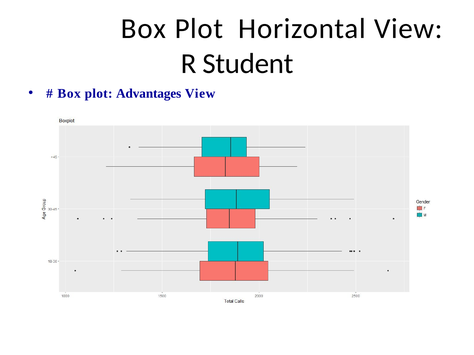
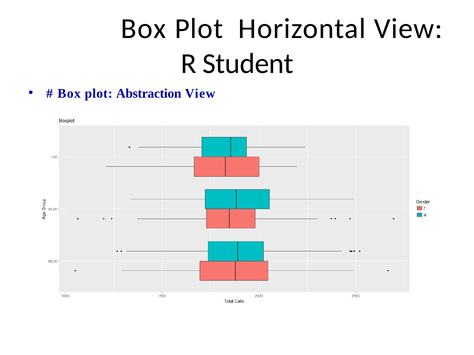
Advantages: Advantages -> Abstraction
